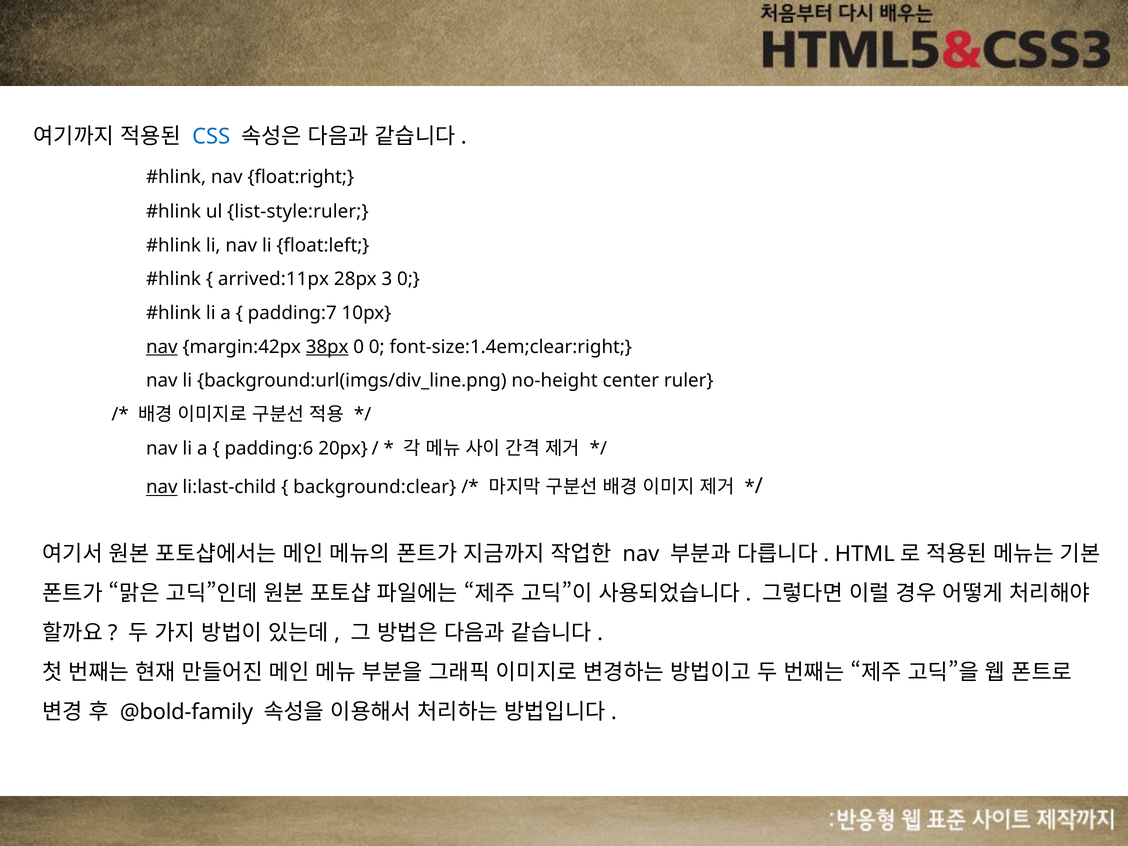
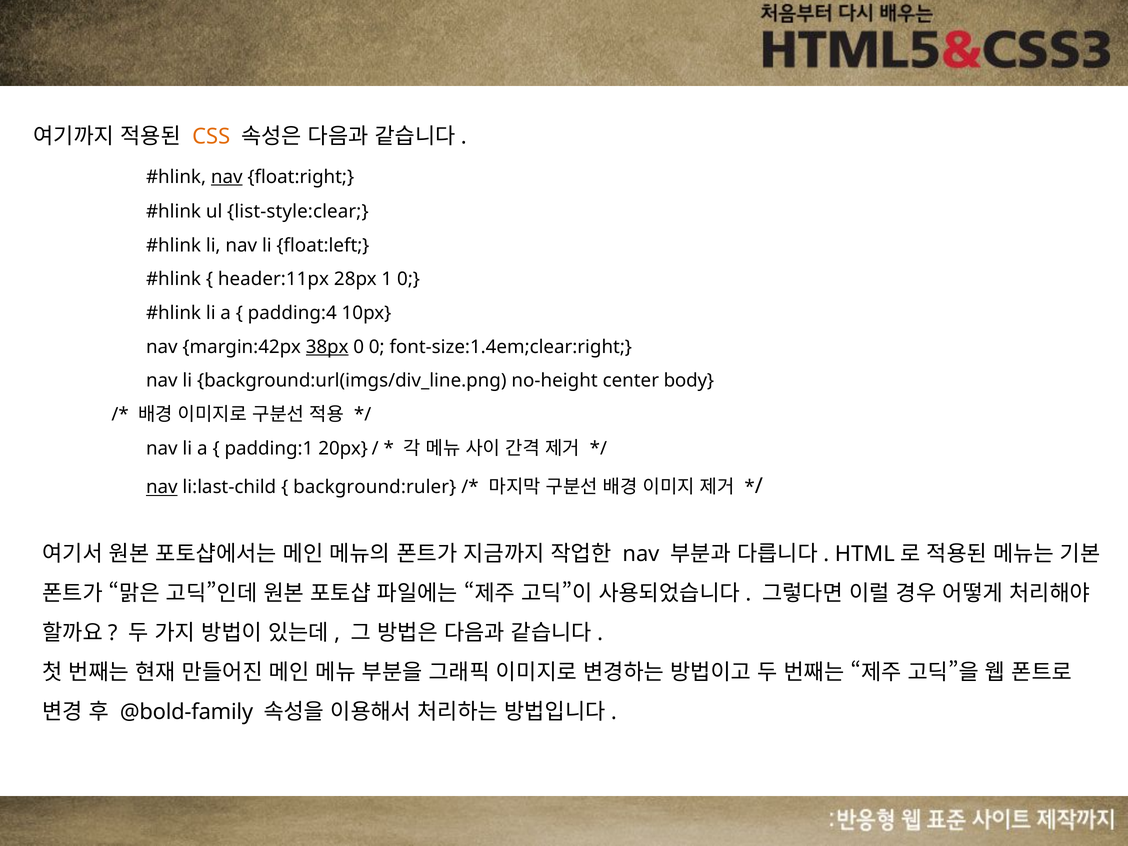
CSS colour: blue -> orange
nav at (227, 177) underline: none -> present
list-style:ruler: list-style:ruler -> list-style:clear
arrived:11px: arrived:11px -> header:11px
3: 3 -> 1
padding:7: padding:7 -> padding:4
nav at (162, 347) underline: present -> none
ruler: ruler -> body
padding:6: padding:6 -> padding:1
background:clear: background:clear -> background:ruler
